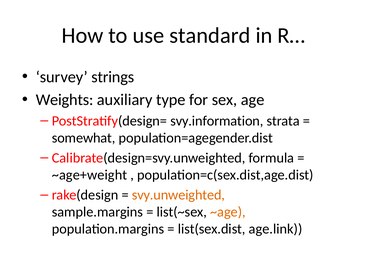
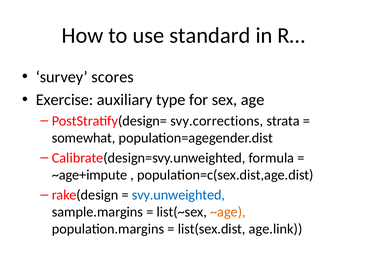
strings: strings -> scores
Weights: Weights -> Exercise
svy.information: svy.information -> svy.corrections
~age+weight: ~age+weight -> ~age+impute
svy.unweighted colour: orange -> blue
